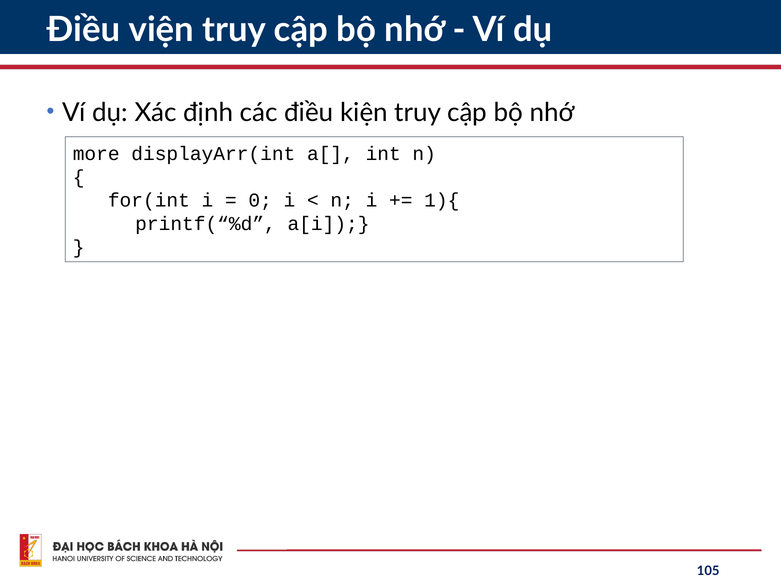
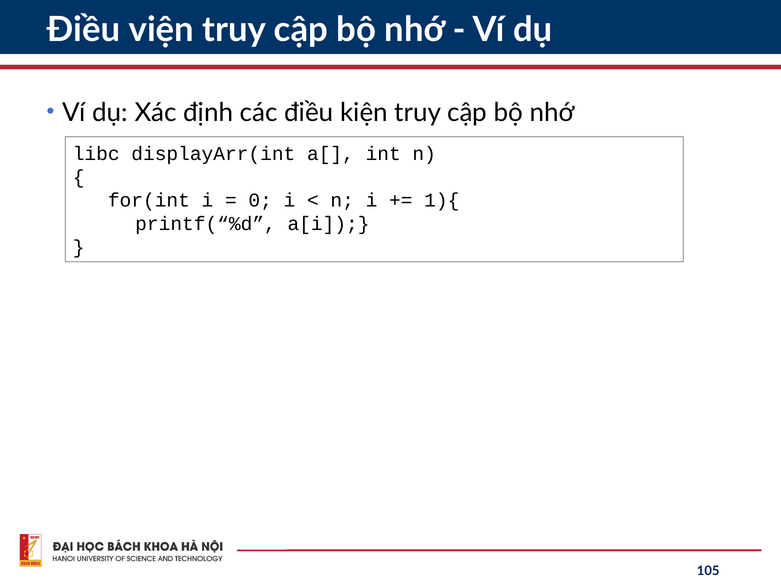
more: more -> libc
